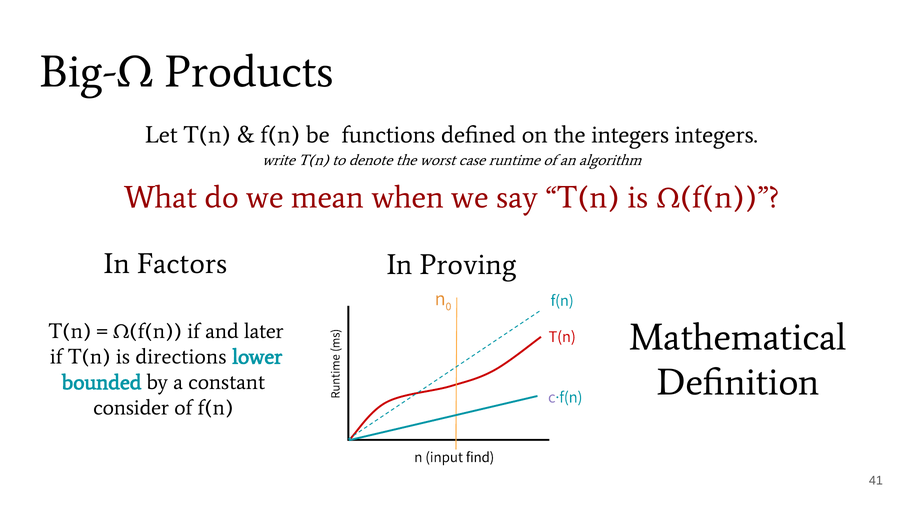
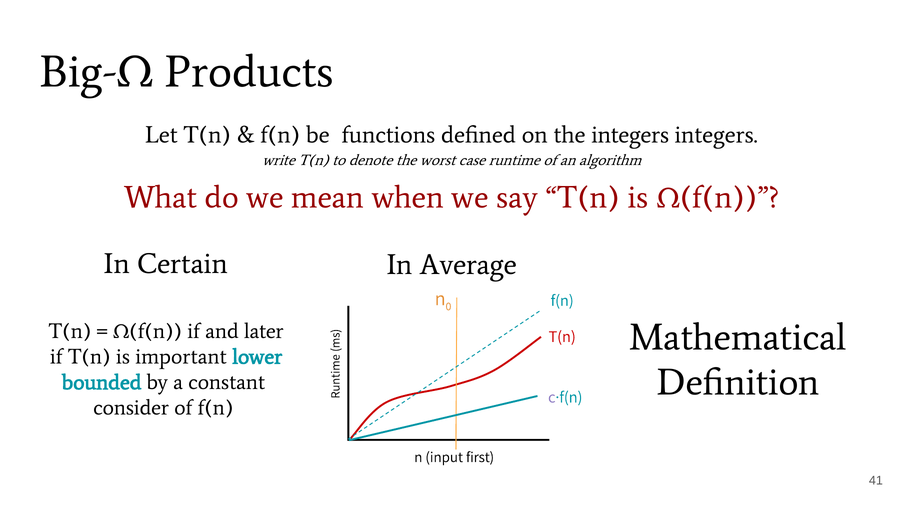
Factors: Factors -> Certain
Proving: Proving -> Average
directions: directions -> important
find: find -> first
